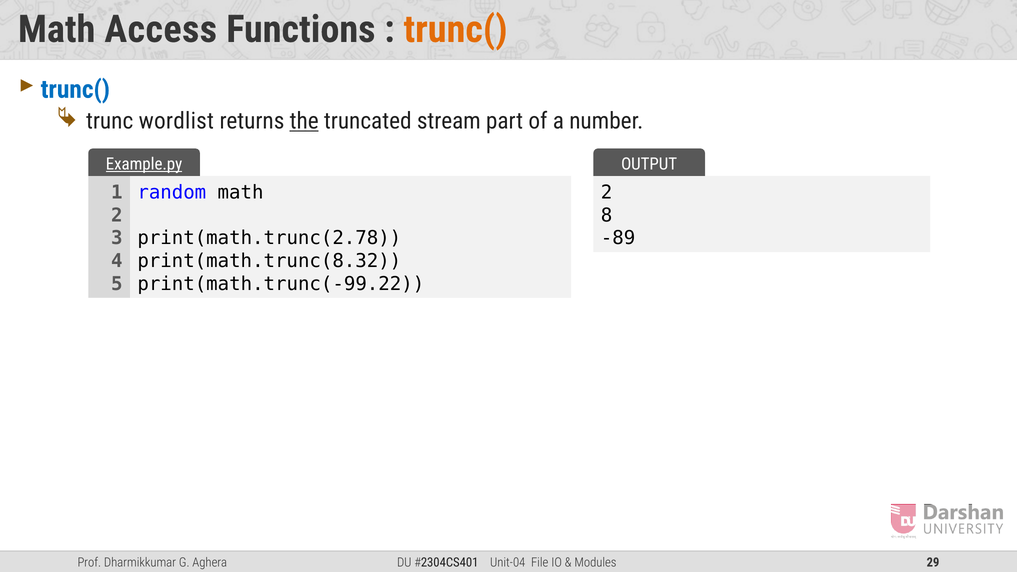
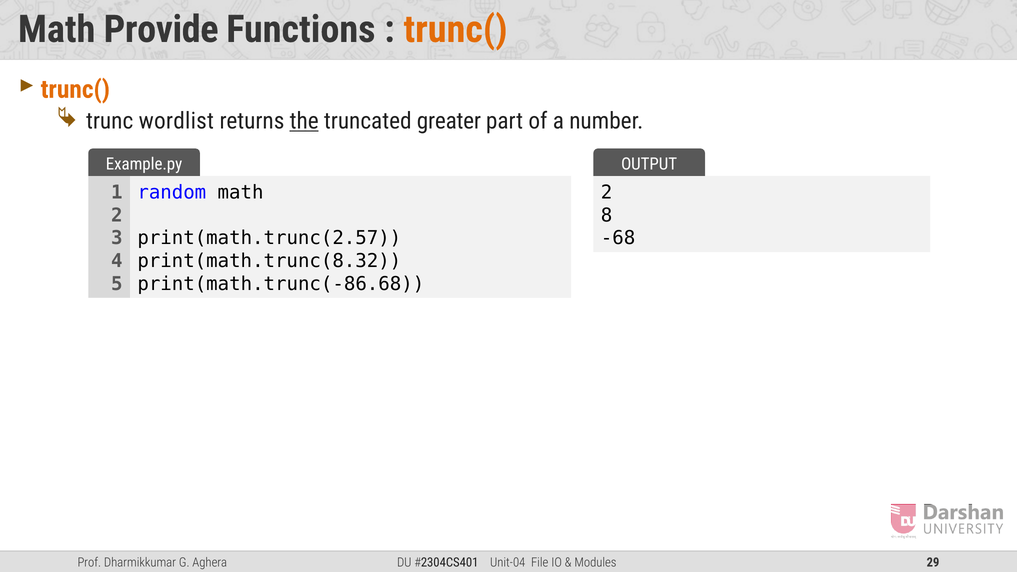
Access: Access -> Provide
trunc( at (75, 89) colour: blue -> orange
stream: stream -> greater
Example.py underline: present -> none
print(math.trunc(2.78: print(math.trunc(2.78 -> print(math.trunc(2.57
-89: -89 -> -68
print(math.trunc(-99.22: print(math.trunc(-99.22 -> print(math.trunc(-86.68
